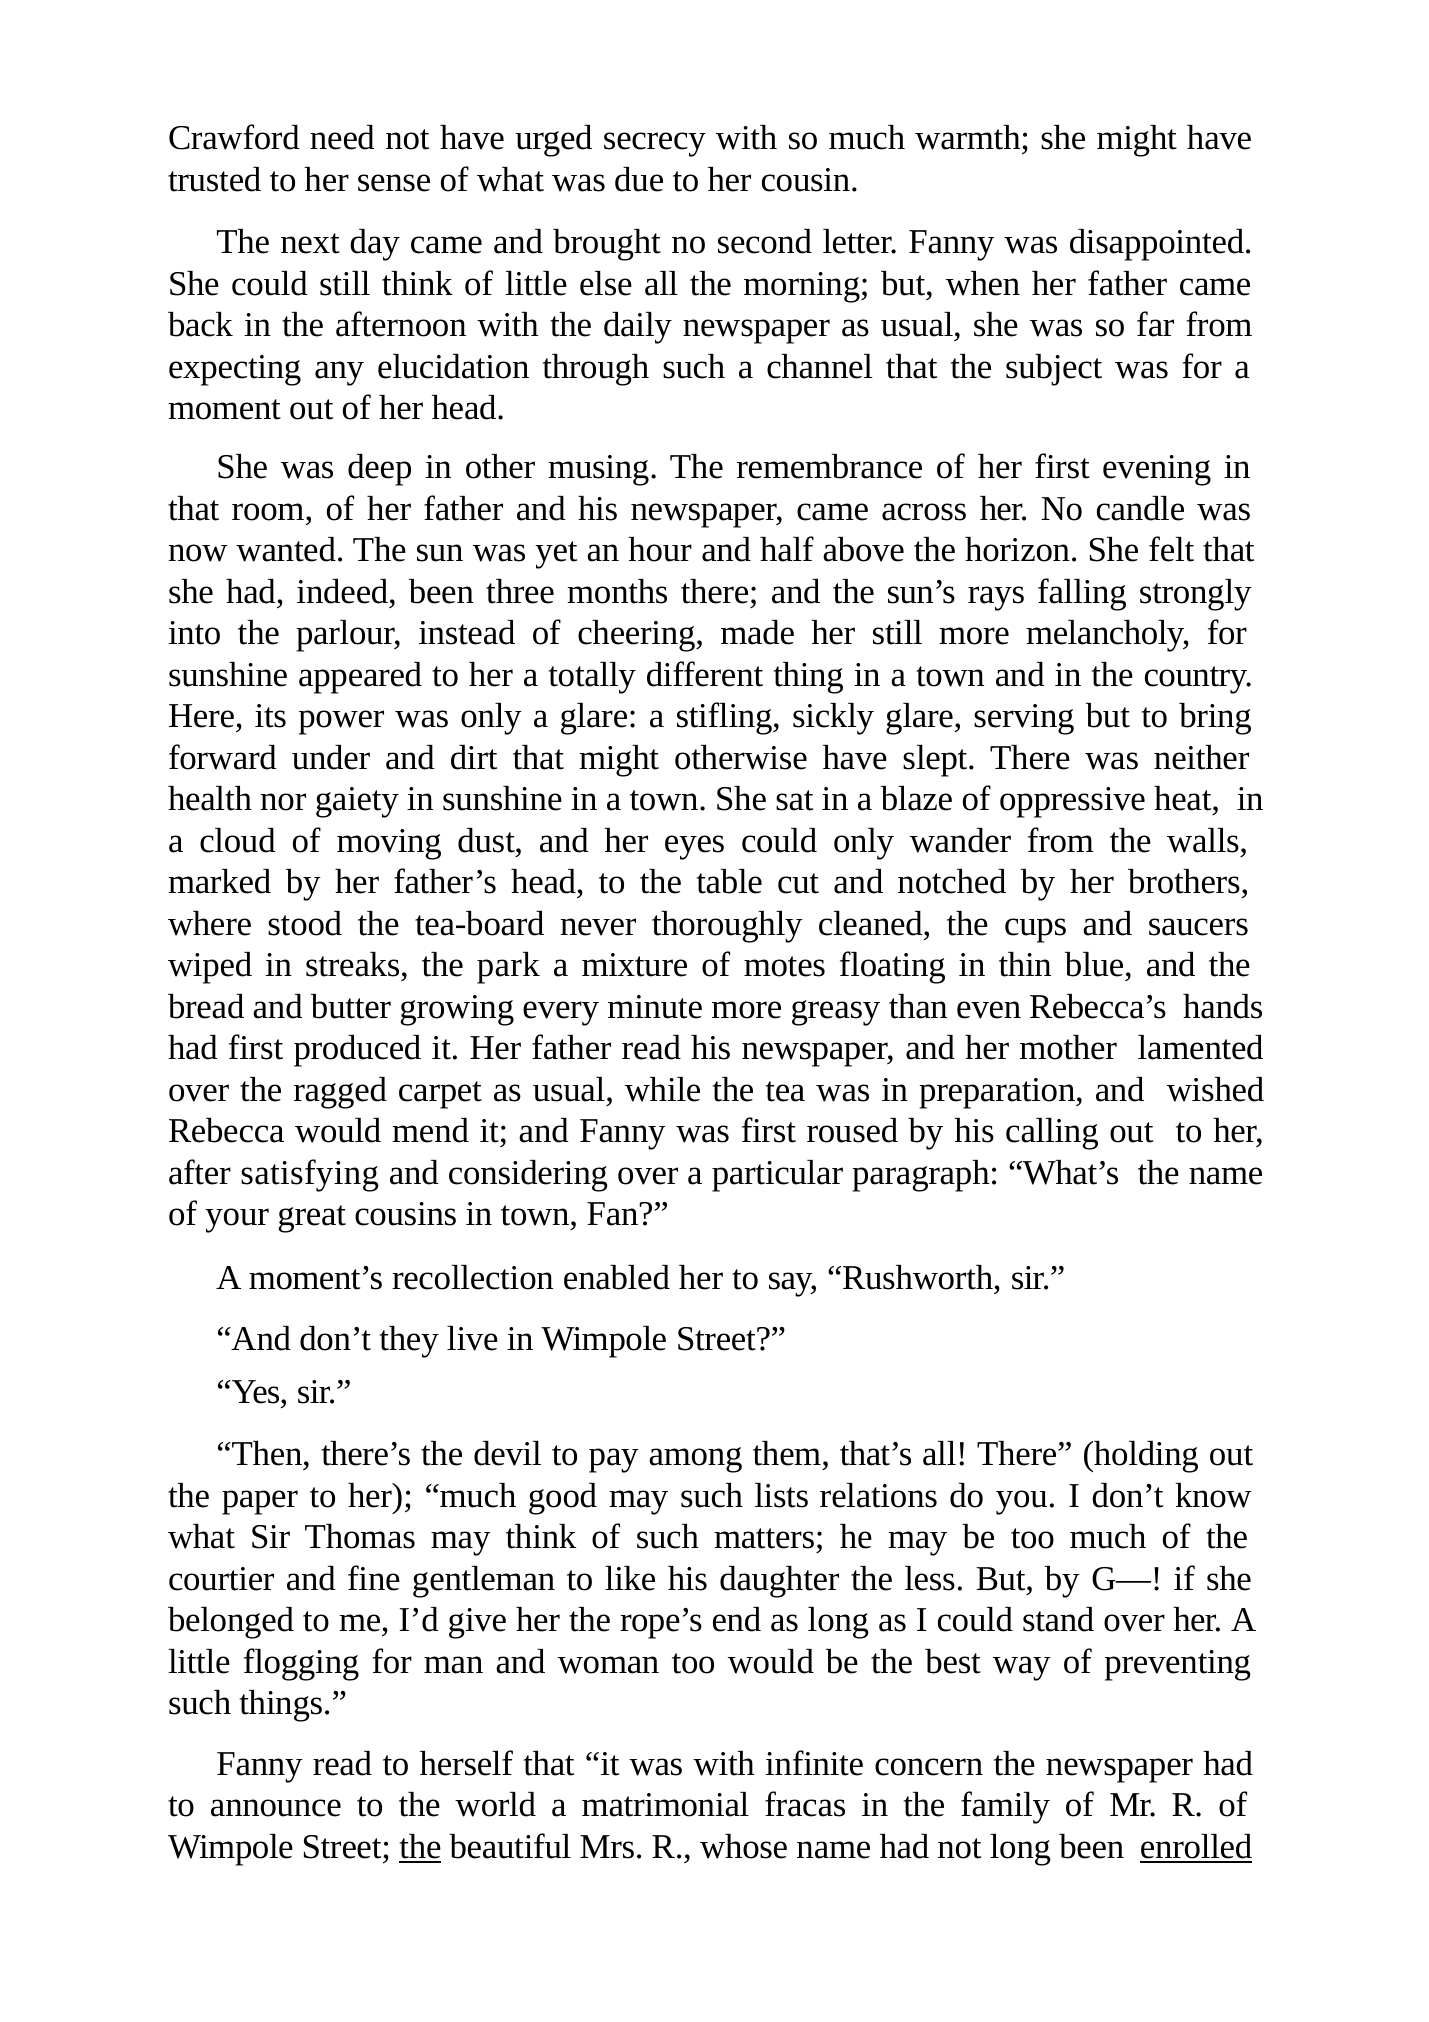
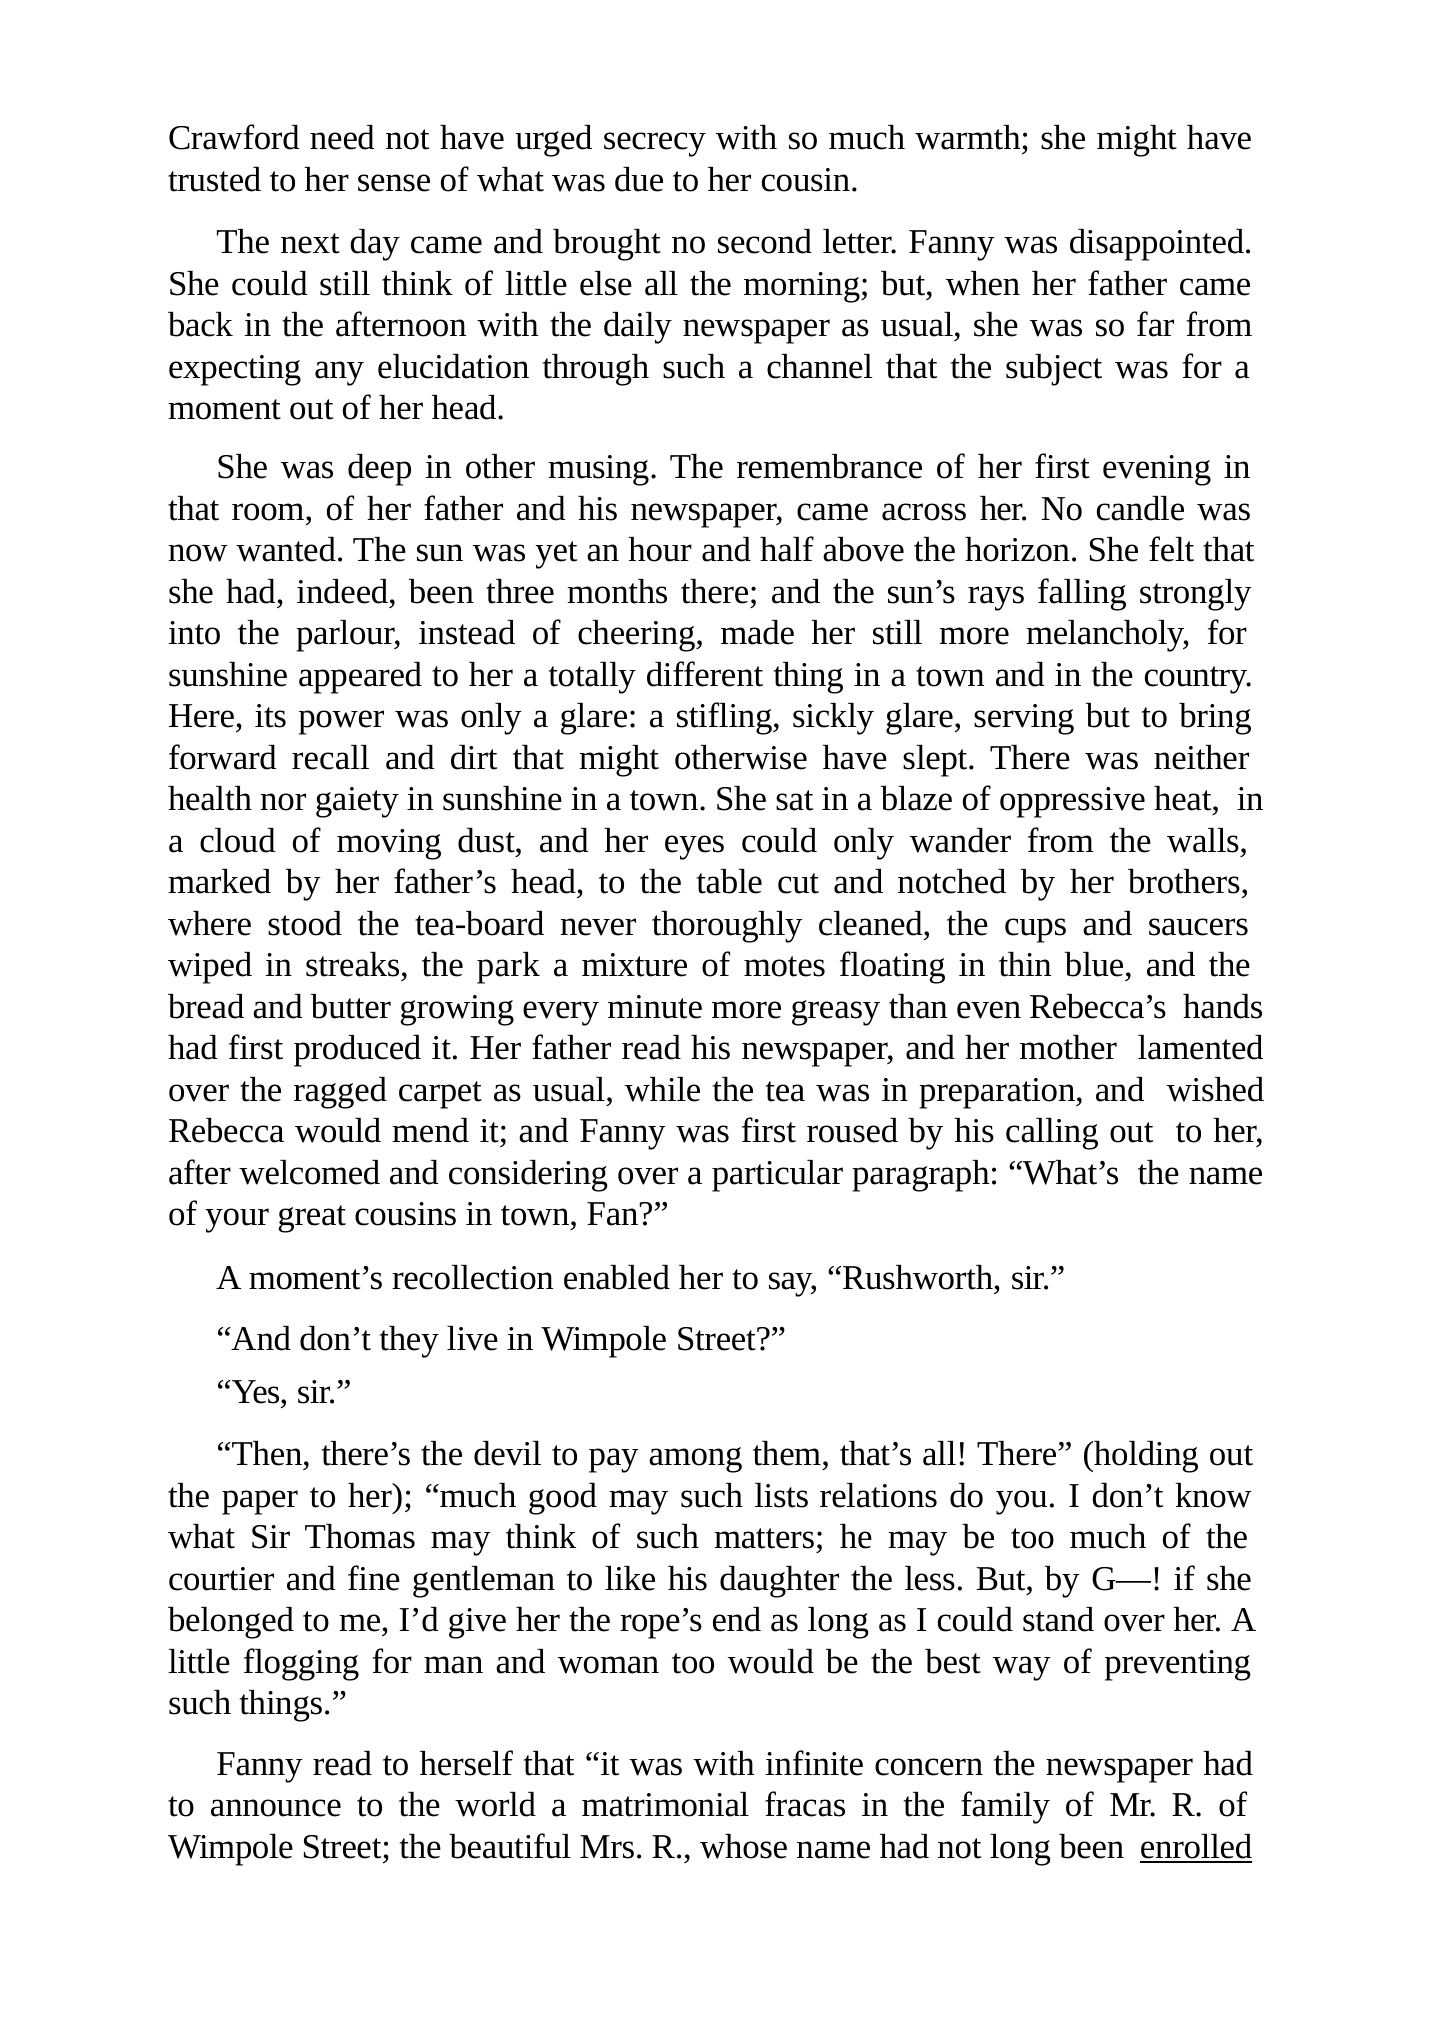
under: under -> recall
satisfying: satisfying -> welcomed
the at (420, 1847) underline: present -> none
